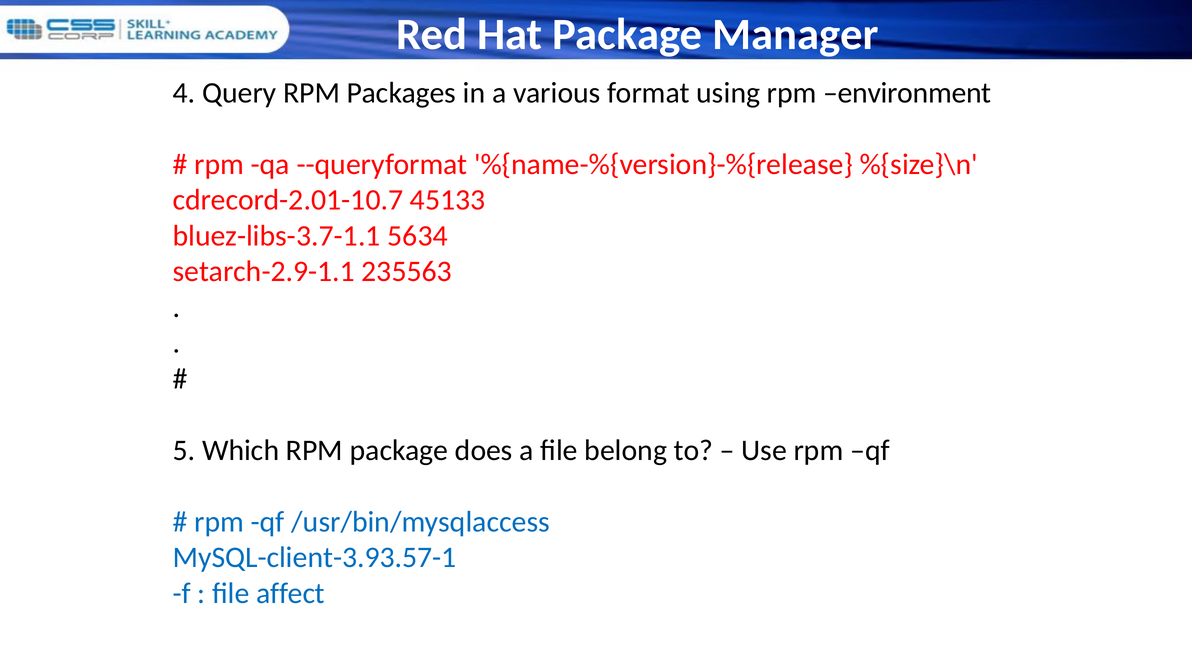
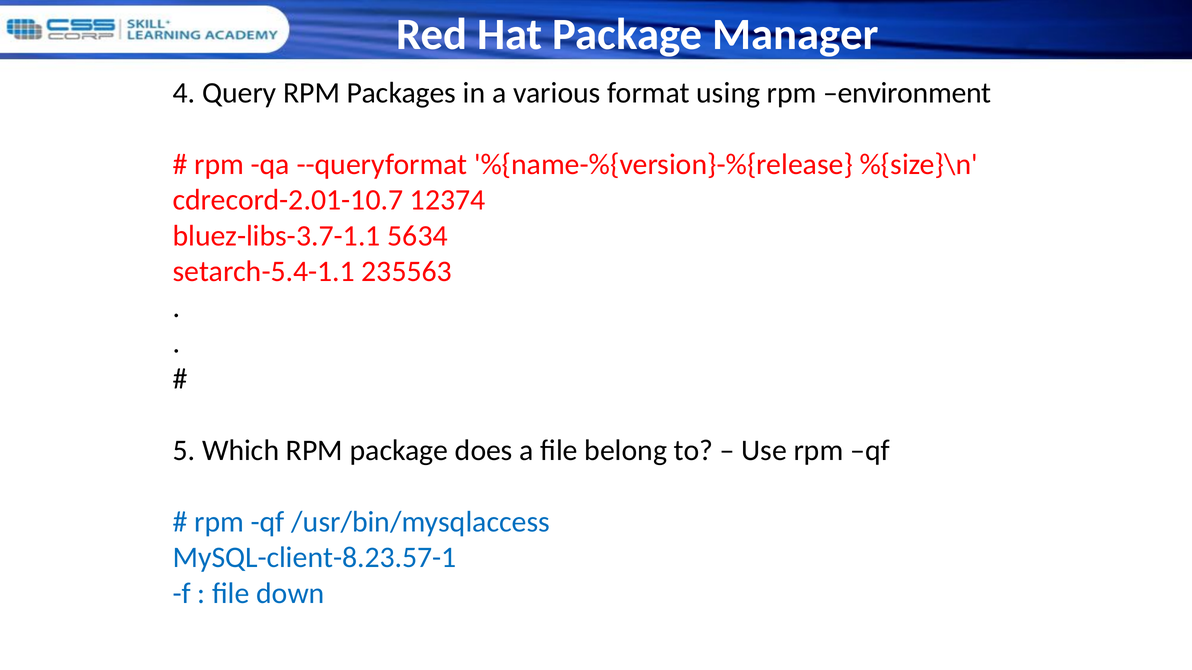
45133: 45133 -> 12374
setarch-2.9-1.1: setarch-2.9-1.1 -> setarch-5.4-1.1
MySQL-client-3.93.57-1: MySQL-client-3.93.57-1 -> MySQL-client-8.23.57-1
affect: affect -> down
